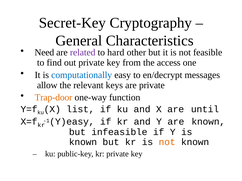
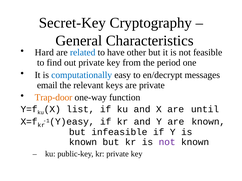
Need: Need -> Hard
related colour: purple -> blue
hard: hard -> have
access: access -> period
allow: allow -> email
not at (167, 142) colour: orange -> purple
